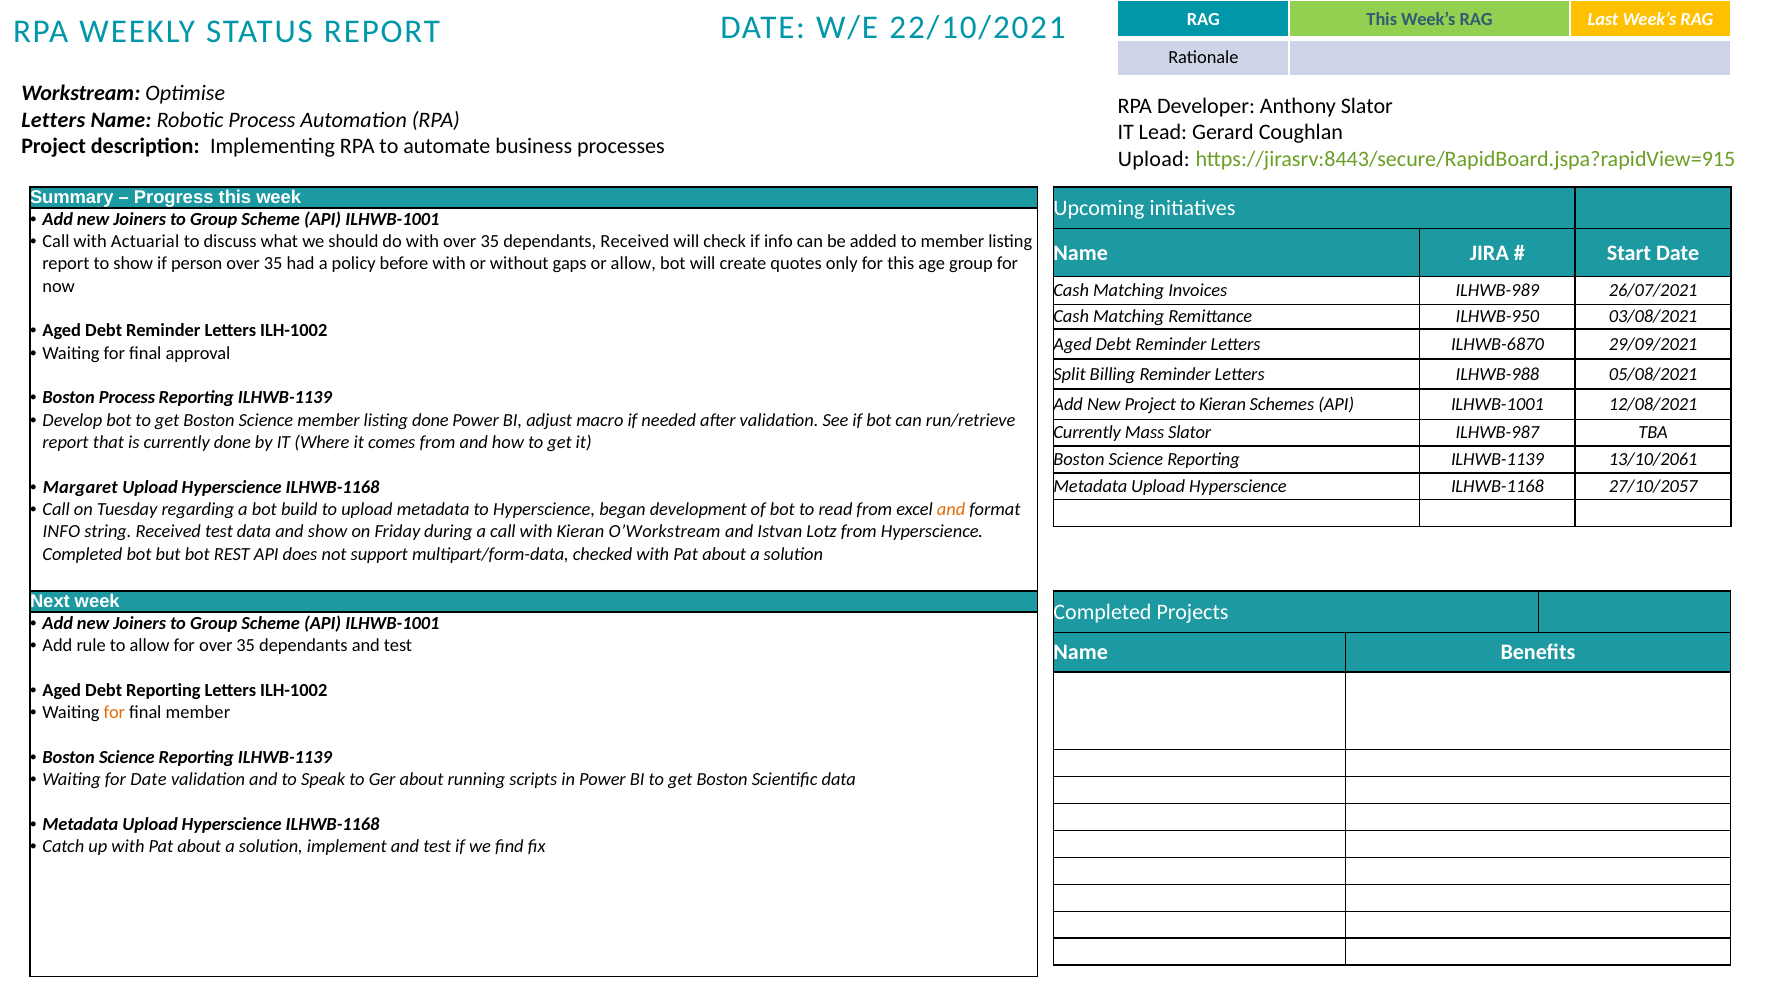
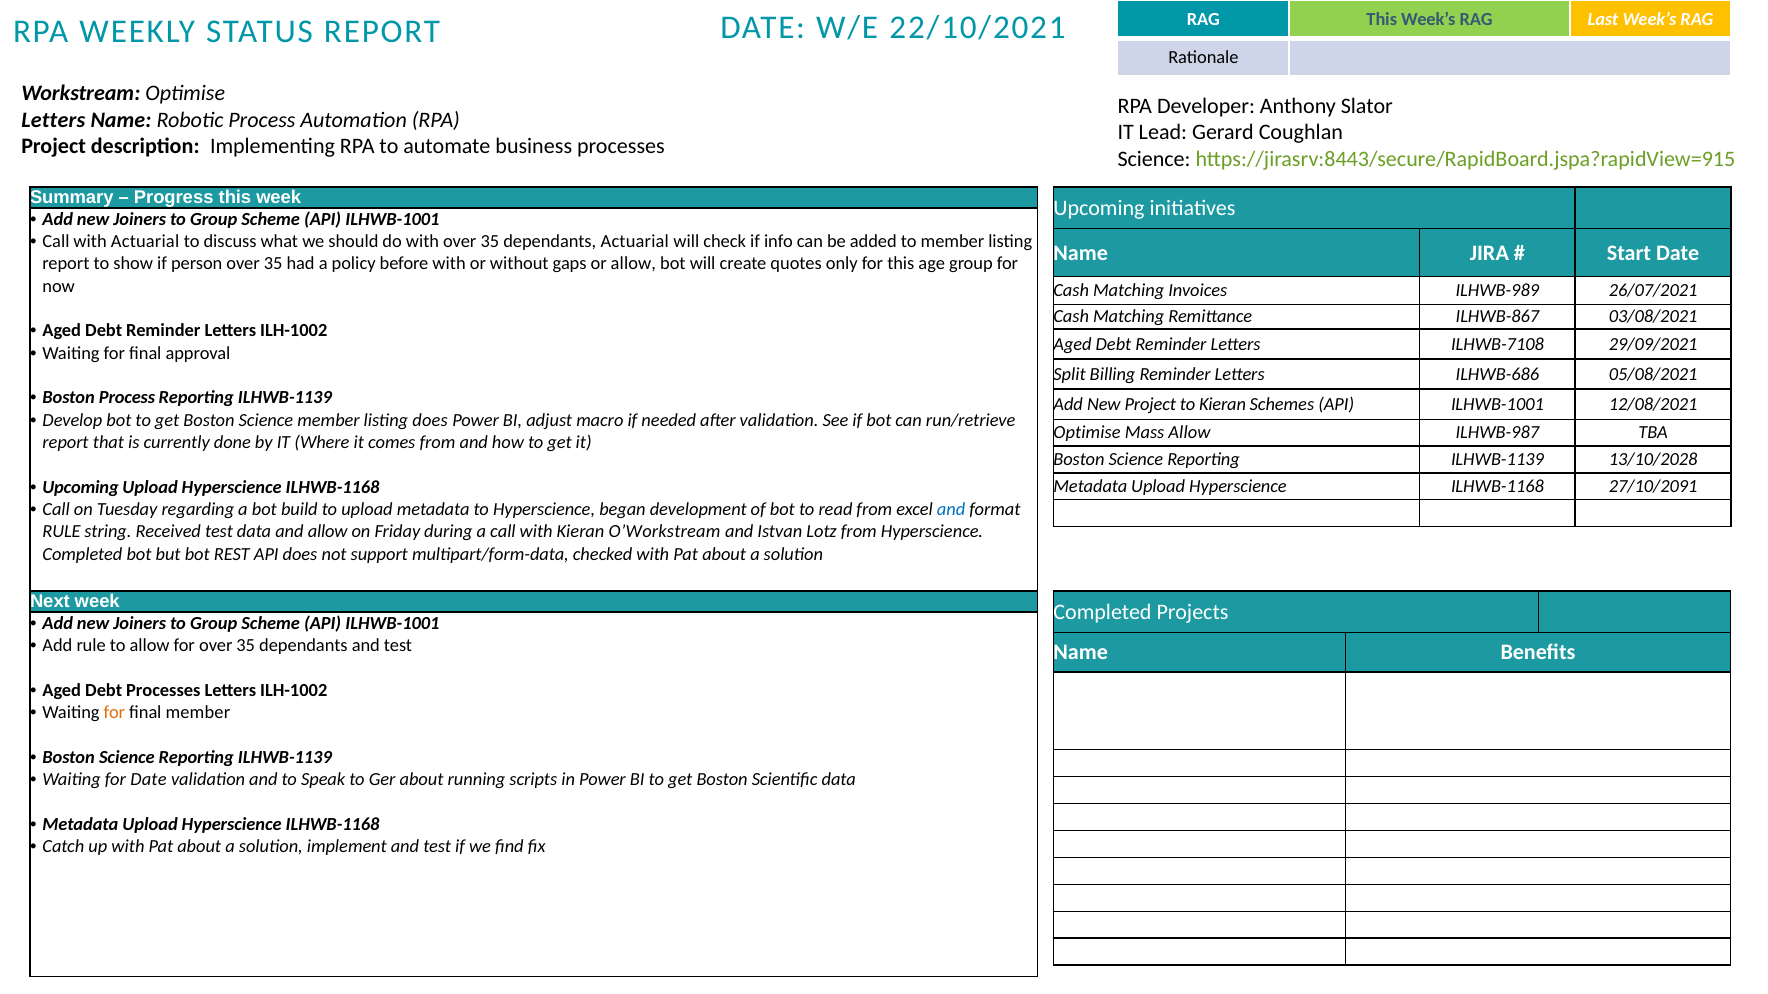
Upload at (1154, 160): Upload -> Science
dependants Received: Received -> Actuarial
ILHWB-950: ILHWB-950 -> ILHWB-867
ILHWB-6870: ILHWB-6870 -> ILHWB-7108
ILHWB-988: ILHWB-988 -> ILHWB-686
listing done: done -> does
Currently at (1087, 433): Currently -> Optimise
Mass Slator: Slator -> Allow
13/10/2061: 13/10/2061 -> 13/10/2028
Margaret at (80, 487): Margaret -> Upcoming
27/10/2057: 27/10/2057 -> 27/10/2091
and at (951, 510) colour: orange -> blue
INFO at (61, 532): INFO -> RULE
and show: show -> allow
Debt Reporting: Reporting -> Processes
